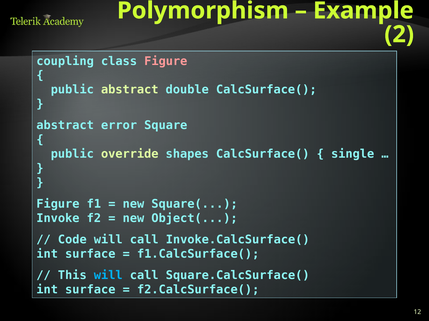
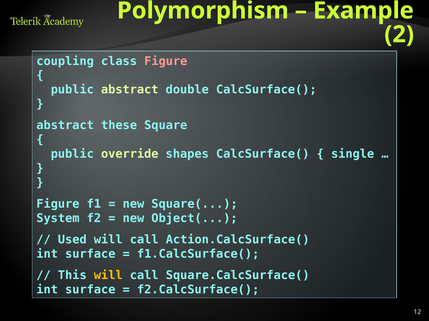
error: error -> these
Invoke: Invoke -> System
Code: Code -> Used
Invoke.CalcSurface(: Invoke.CalcSurface( -> Action.CalcSurface(
will at (108, 276) colour: light blue -> yellow
